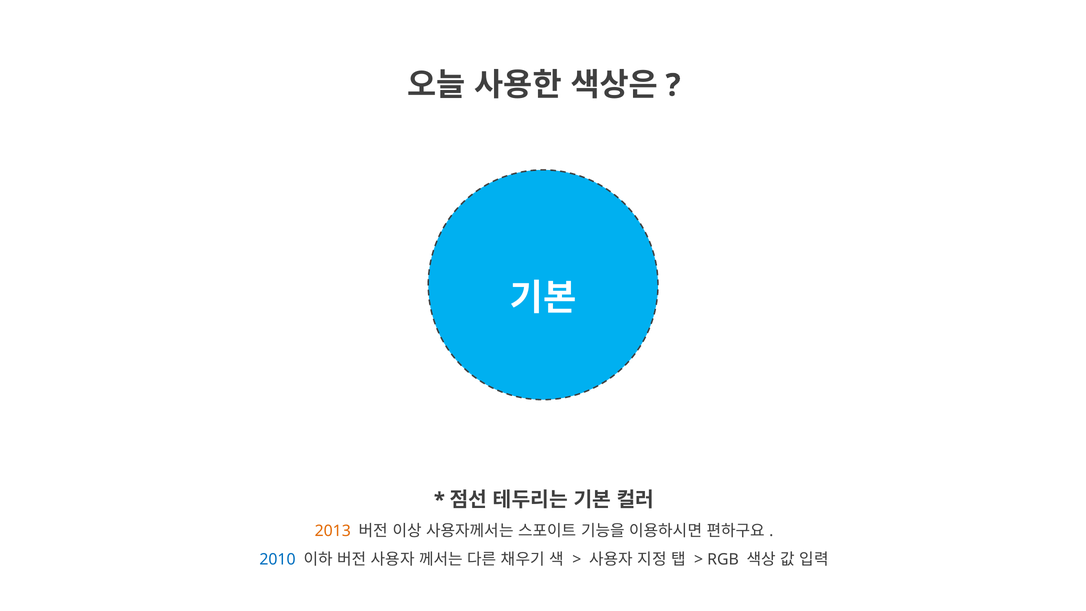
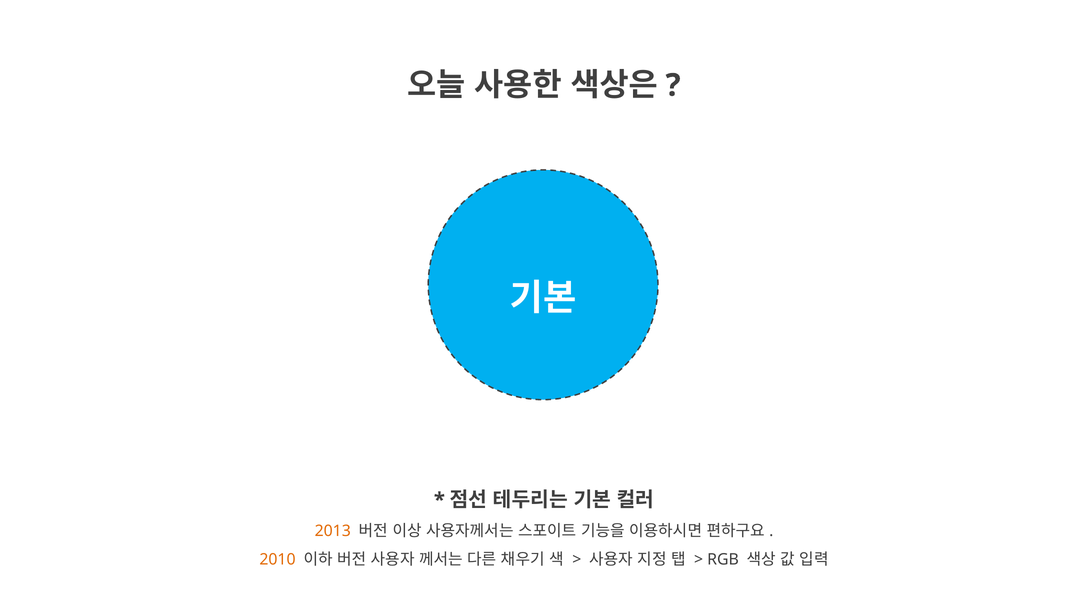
2010 colour: blue -> orange
